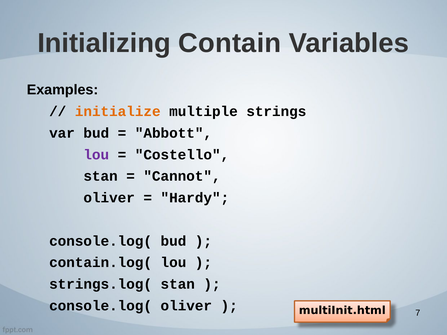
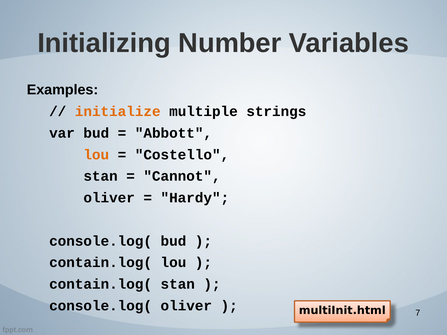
Contain: Contain -> Number
lou at (96, 155) colour: purple -> orange
strings.log( at (101, 284): strings.log( -> contain.log(
